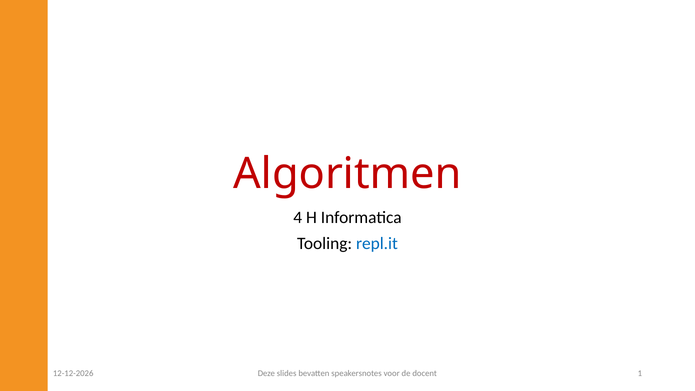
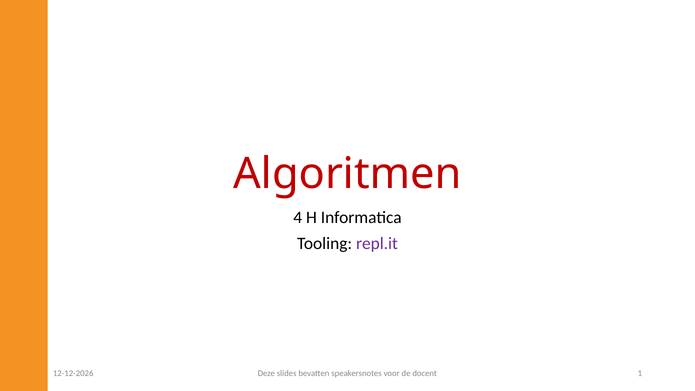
repl.it colour: blue -> purple
